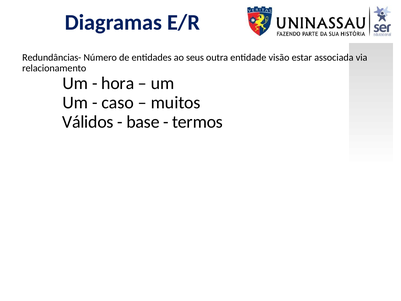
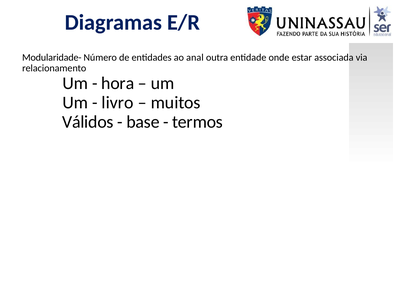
Redundâncias-: Redundâncias- -> Modularidade-
seus: seus -> anal
visão: visão -> onde
caso: caso -> livro
